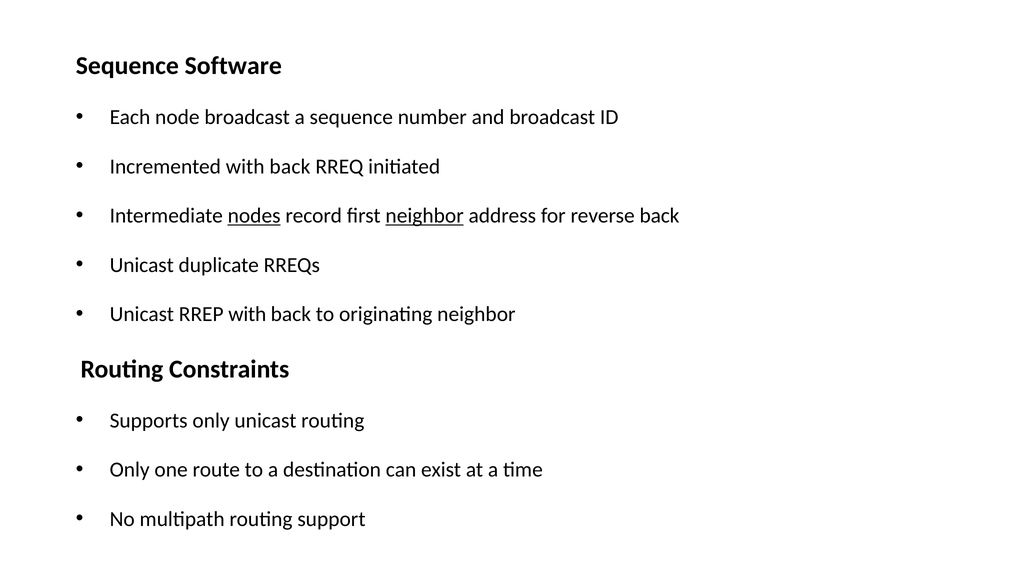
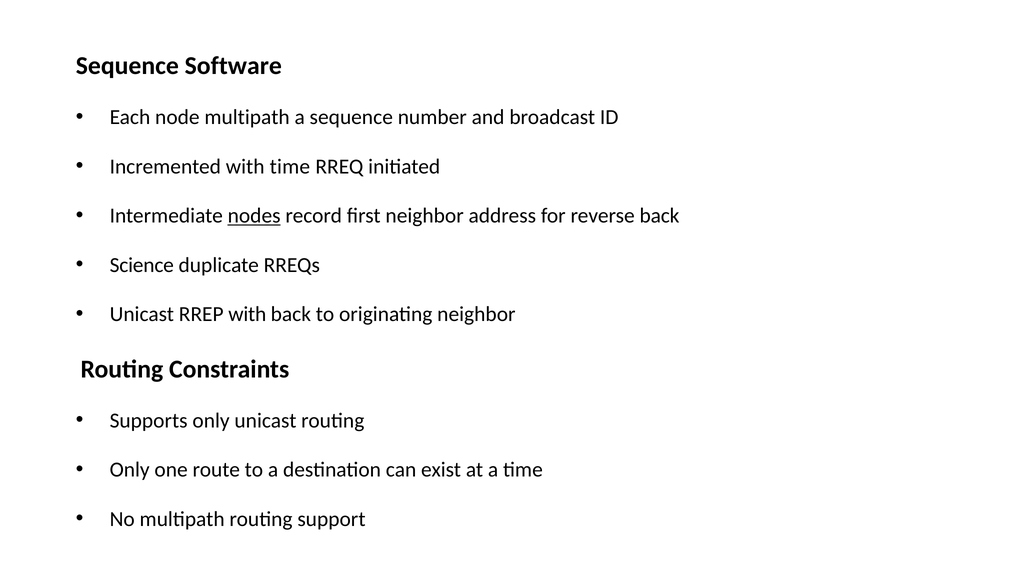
node broadcast: broadcast -> multipath
Incremented with back: back -> time
neighbor at (425, 216) underline: present -> none
Unicast at (142, 265): Unicast -> Science
